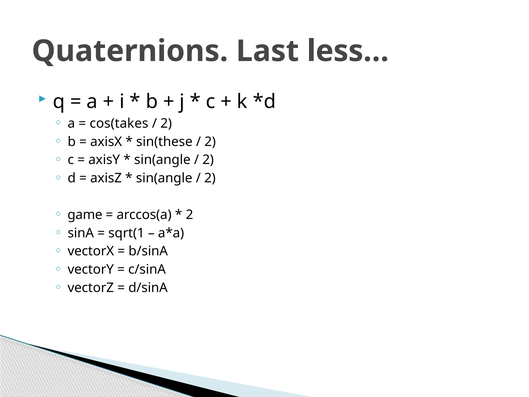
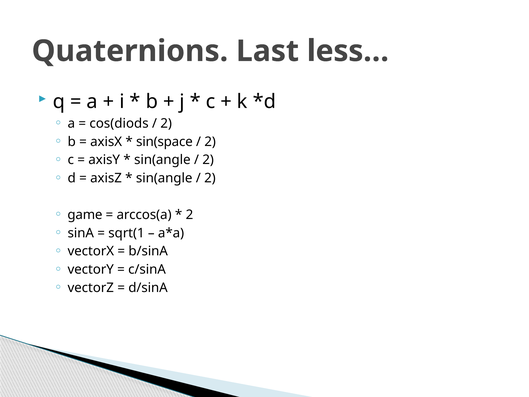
cos(takes: cos(takes -> cos(diods
sin(these: sin(these -> sin(space
